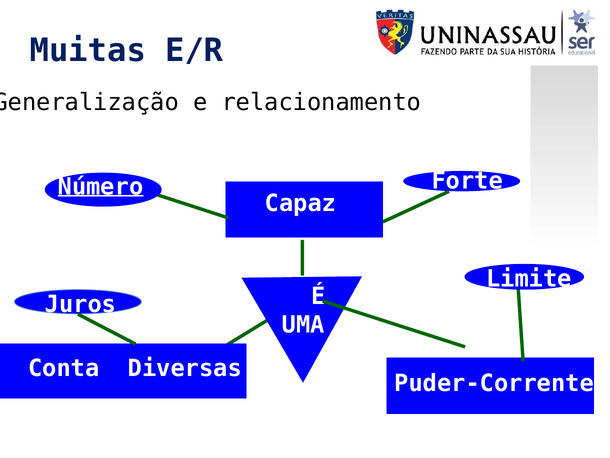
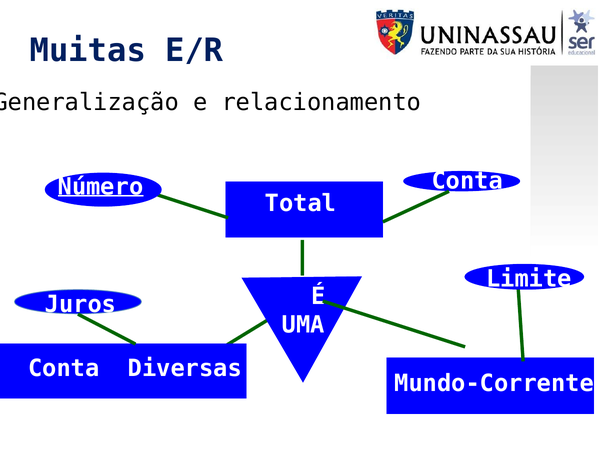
Número Forte: Forte -> Conta
Capaz: Capaz -> Total
Puder-Corrente: Puder-Corrente -> Mundo-Corrente
